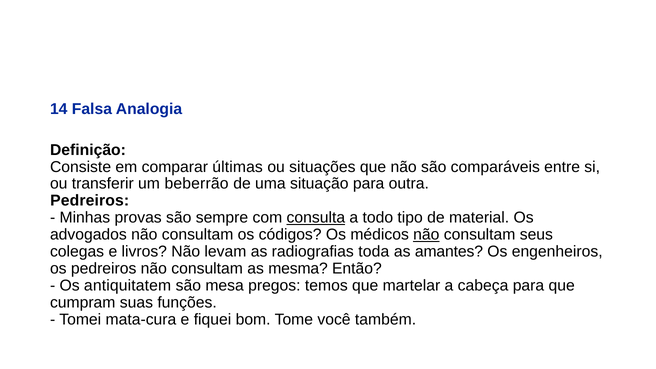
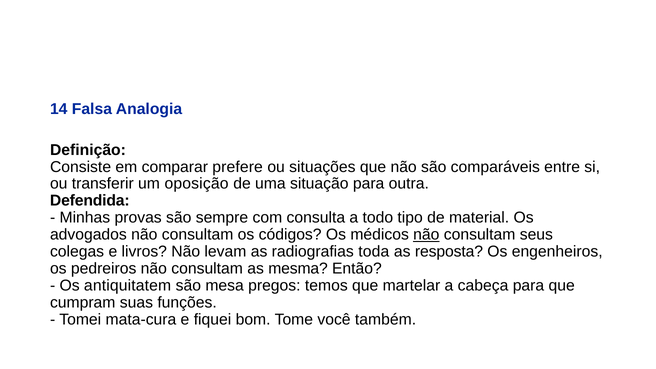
últimas: últimas -> prefere
beberrão: beberrão -> oposição
Pedreiros at (90, 201): Pedreiros -> Defendida
consulta underline: present -> none
amantes: amantes -> resposta
